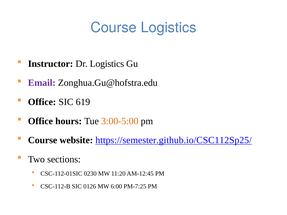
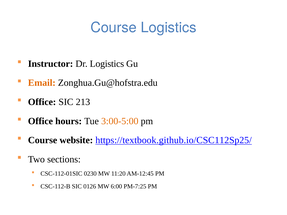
Email colour: purple -> orange
619: 619 -> 213
https://semester.github.io/CSC112Sp25/: https://semester.github.io/CSC112Sp25/ -> https://textbook.github.io/CSC112Sp25/
